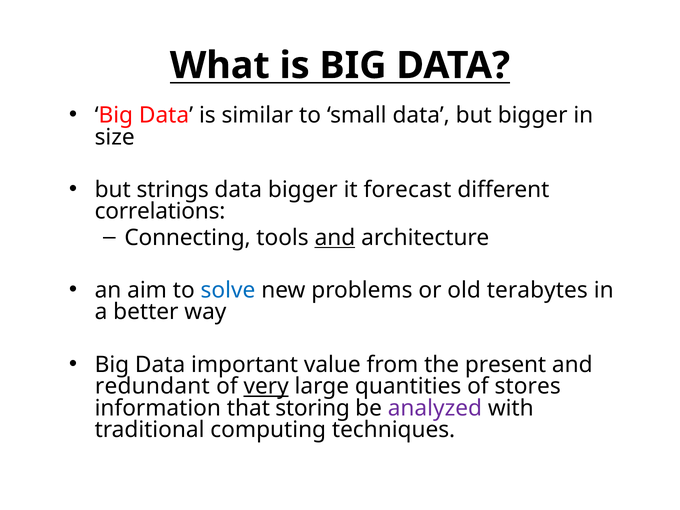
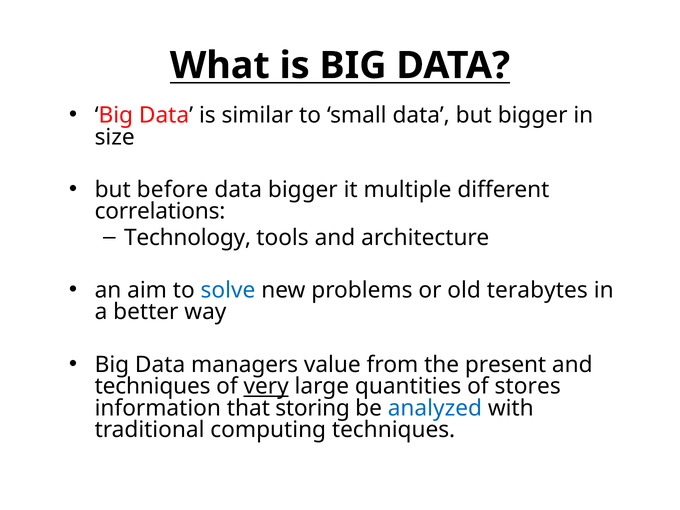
strings: strings -> before
forecast: forecast -> multiple
Connecting: Connecting -> Technology
and at (335, 238) underline: present -> none
important: important -> managers
redundant at (152, 386): redundant -> techniques
analyzed colour: purple -> blue
